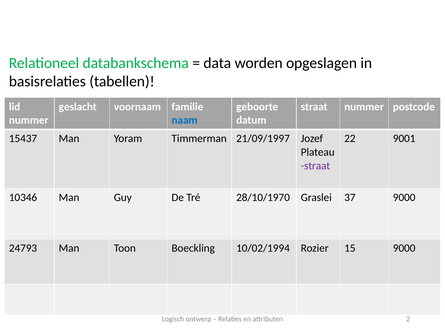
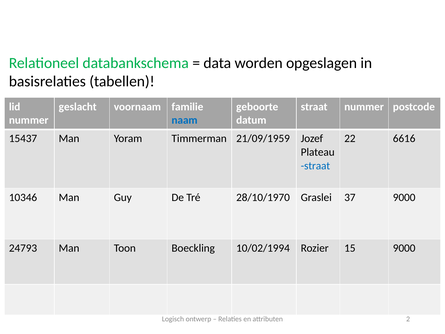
21/09/1997: 21/09/1997 -> 21/09/1959
9001: 9001 -> 6616
straat at (315, 166) colour: purple -> blue
